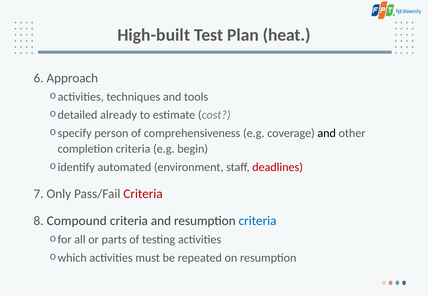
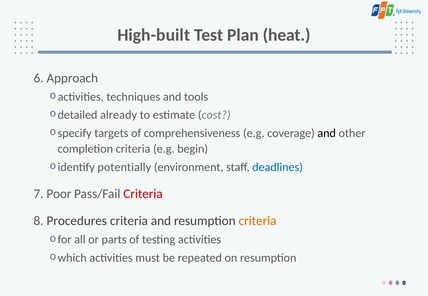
person: person -> targets
automated: automated -> potentially
deadlines colour: red -> blue
Only: Only -> Poor
Compound: Compound -> Procedures
criteria at (258, 221) colour: blue -> orange
